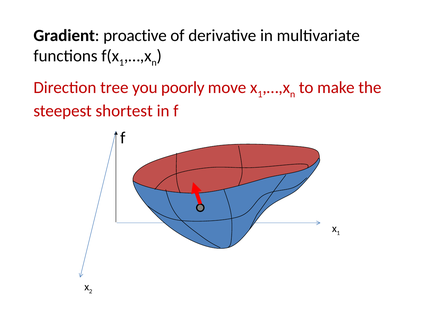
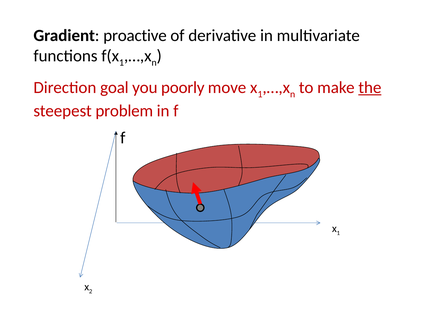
tree: tree -> goal
the underline: none -> present
shortest: shortest -> problem
